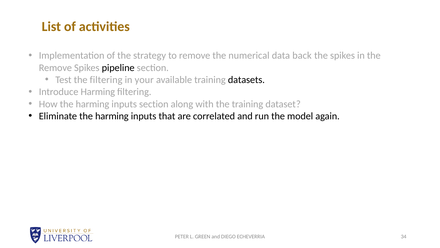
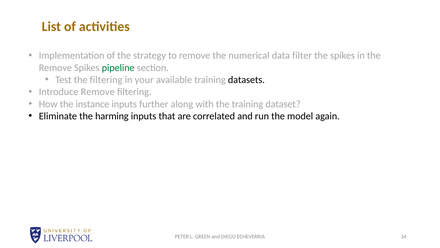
back: back -> filter
pipeline colour: black -> green
Introduce Harming: Harming -> Remove
How the harming: harming -> instance
inputs section: section -> further
